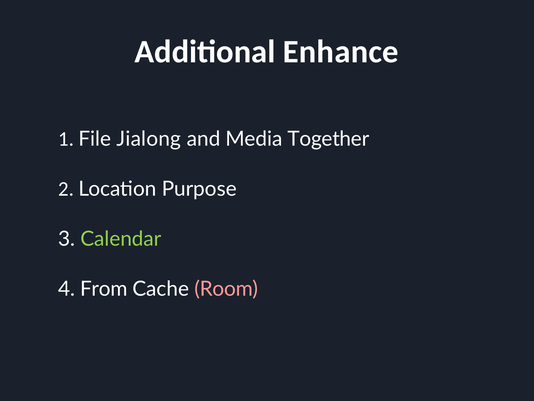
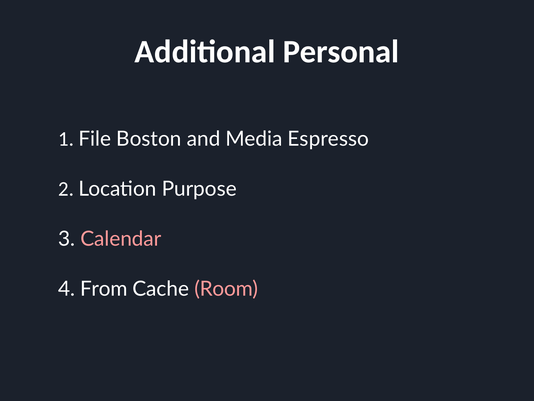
Enhance: Enhance -> Personal
Jialong: Jialong -> Boston
Together: Together -> Espresso
Calendar colour: light green -> pink
